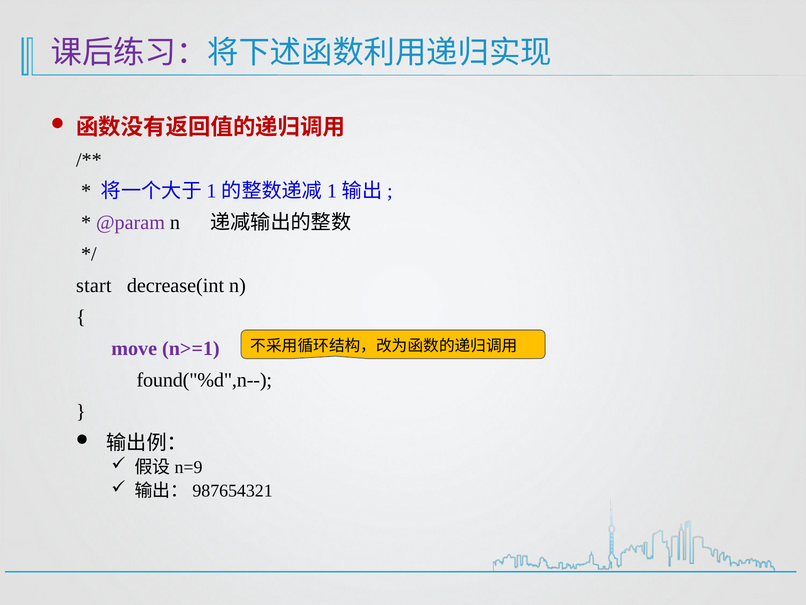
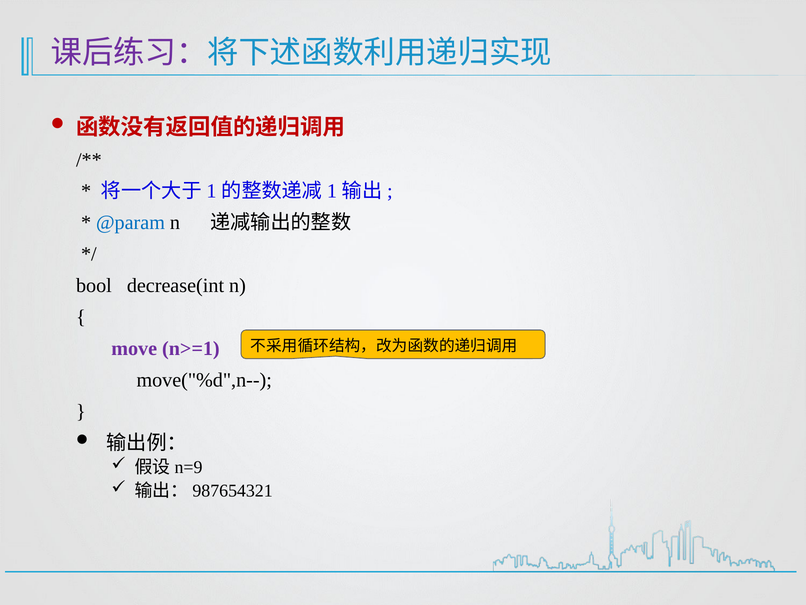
@param colour: purple -> blue
start: start -> bool
found("%d",n--: found("%d",n-- -> move("%d",n--
